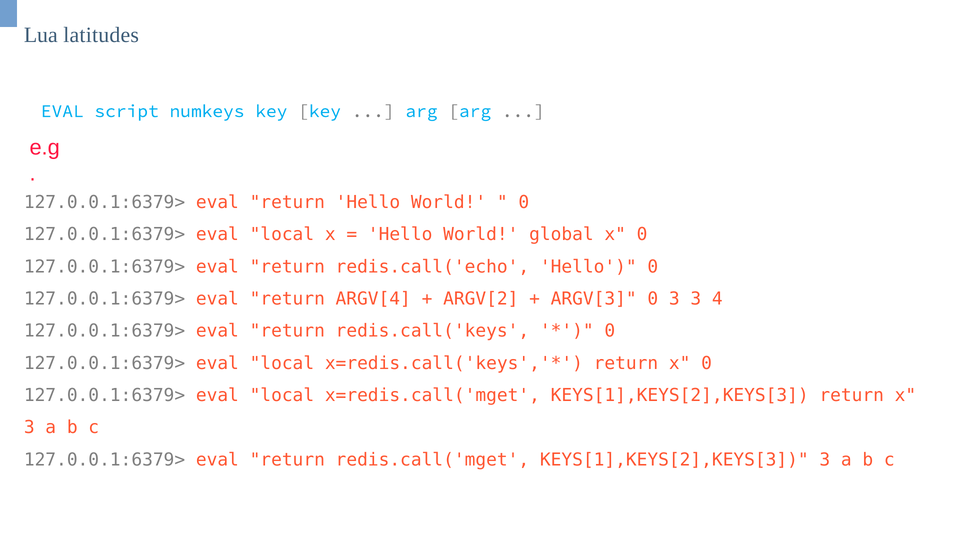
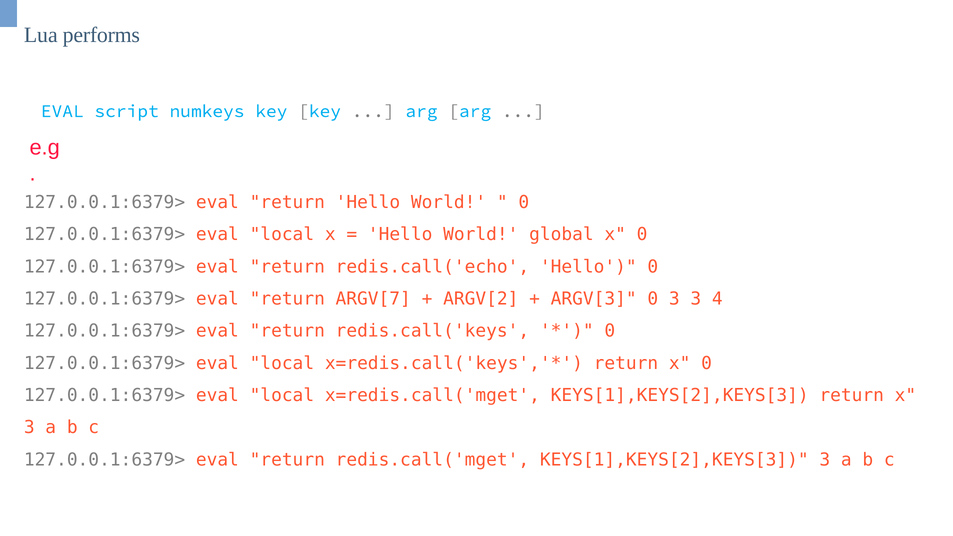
latitudes: latitudes -> performs
ARGV[4: ARGV[4 -> ARGV[7
